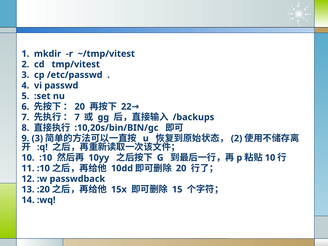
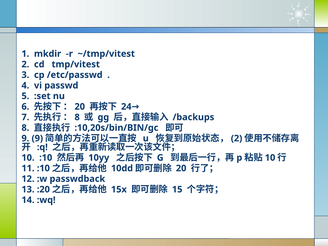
22: 22 -> 24
7 at (77, 117): 7 -> 8
9 3: 3 -> 9
